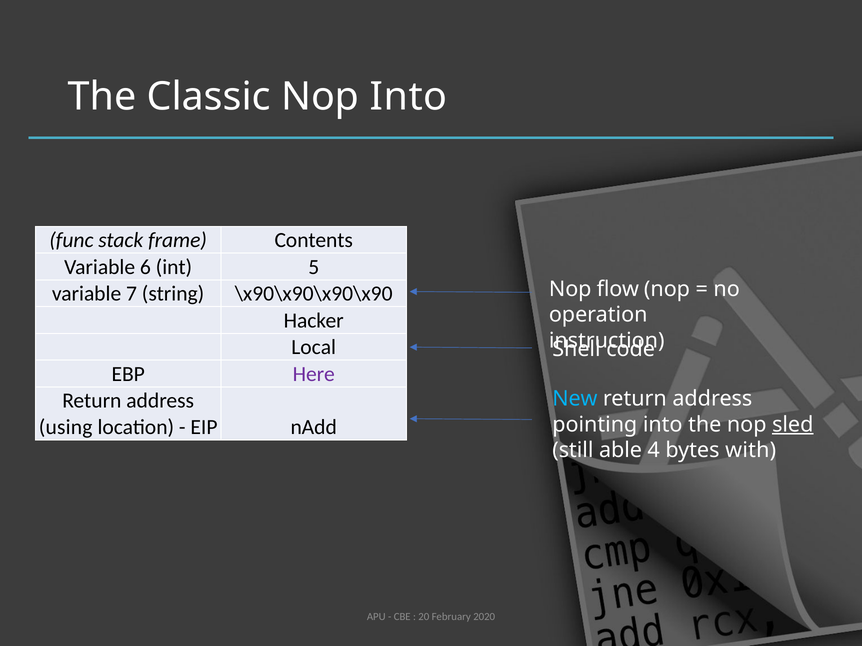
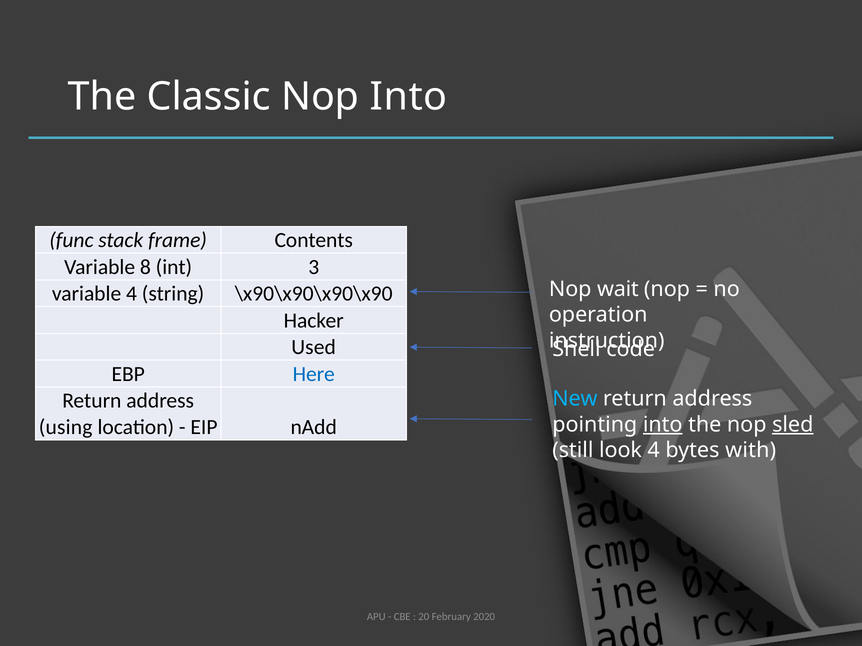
6: 6 -> 8
5: 5 -> 3
flow: flow -> wait
variable 7: 7 -> 4
Local: Local -> Used
Here colour: purple -> blue
into at (663, 425) underline: none -> present
able: able -> look
